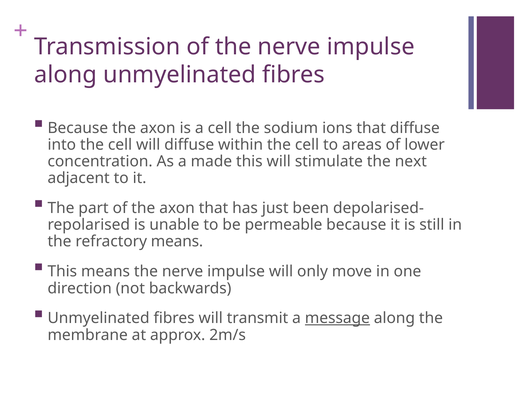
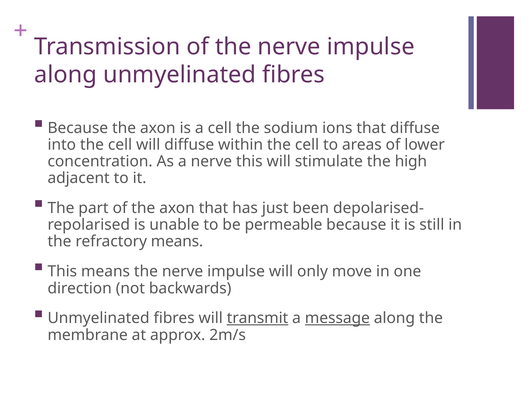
a made: made -> nerve
next: next -> high
transmit underline: none -> present
